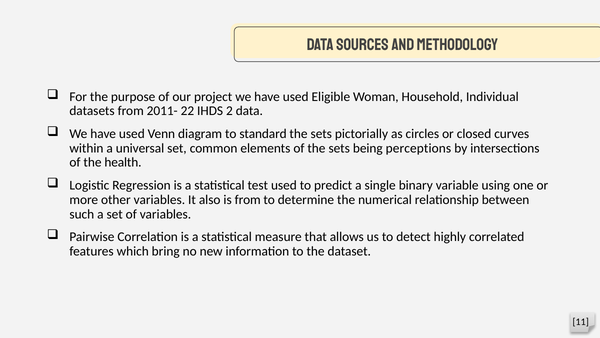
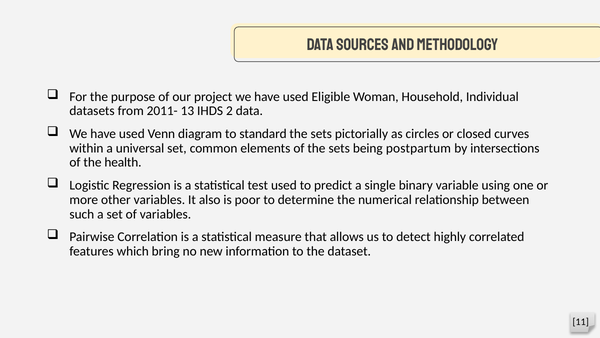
22: 22 -> 13
perceptions: perceptions -> postpartum
is from: from -> poor
